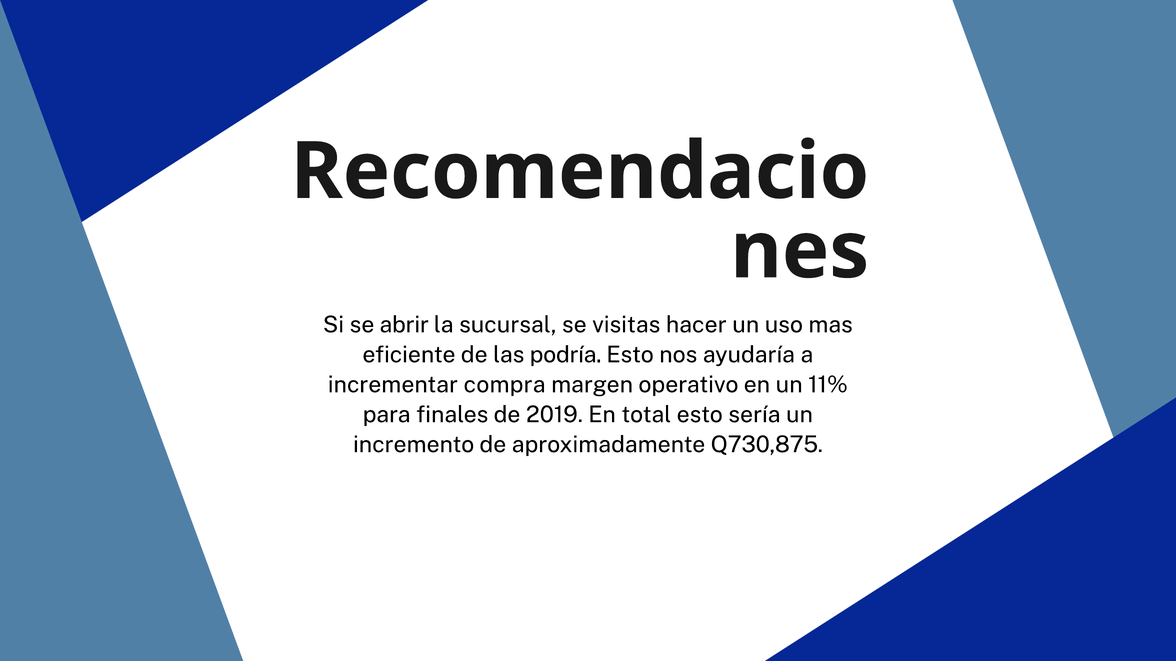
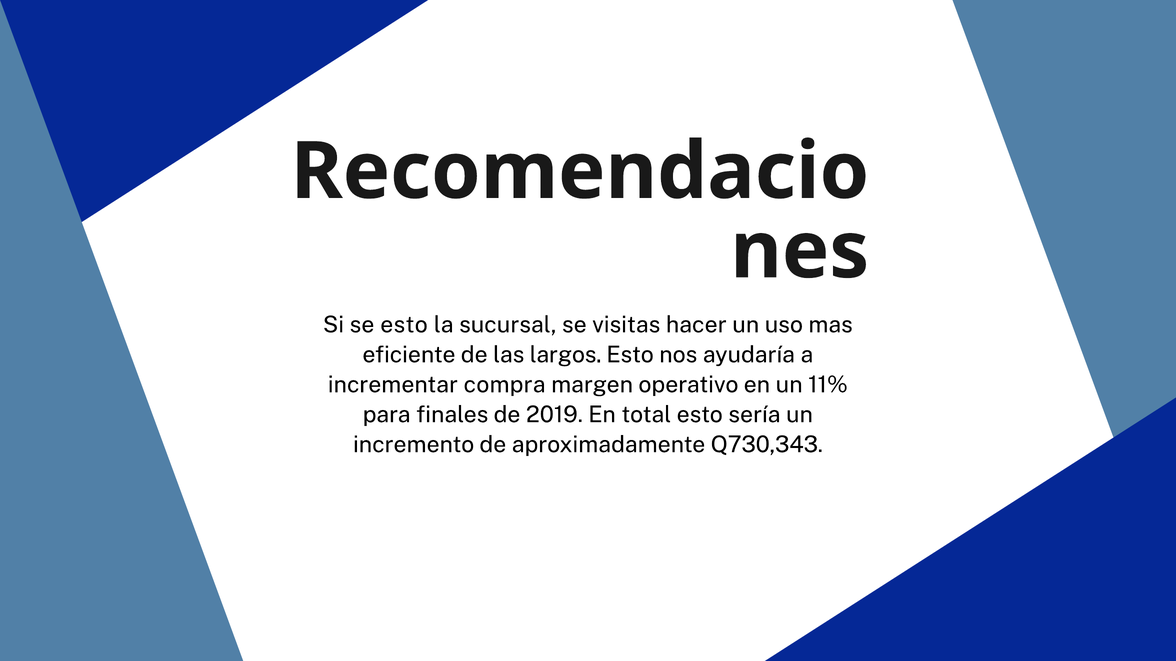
se abrir: abrir -> esto
podría: podría -> largos
Q730,875: Q730,875 -> Q730,343
